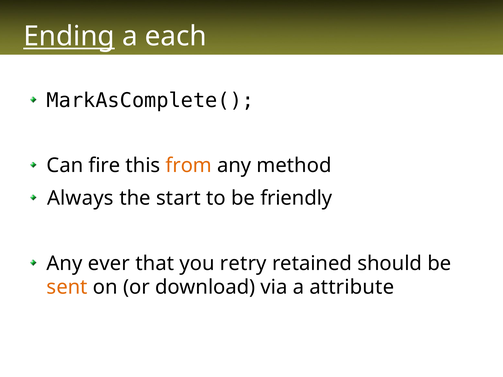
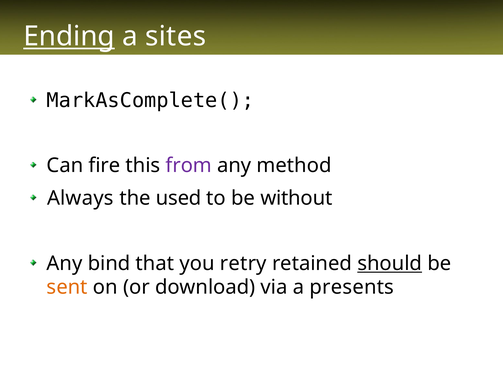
each: each -> sites
from colour: orange -> purple
start: start -> used
friendly: friendly -> without
ever: ever -> bind
should underline: none -> present
attribute: attribute -> presents
